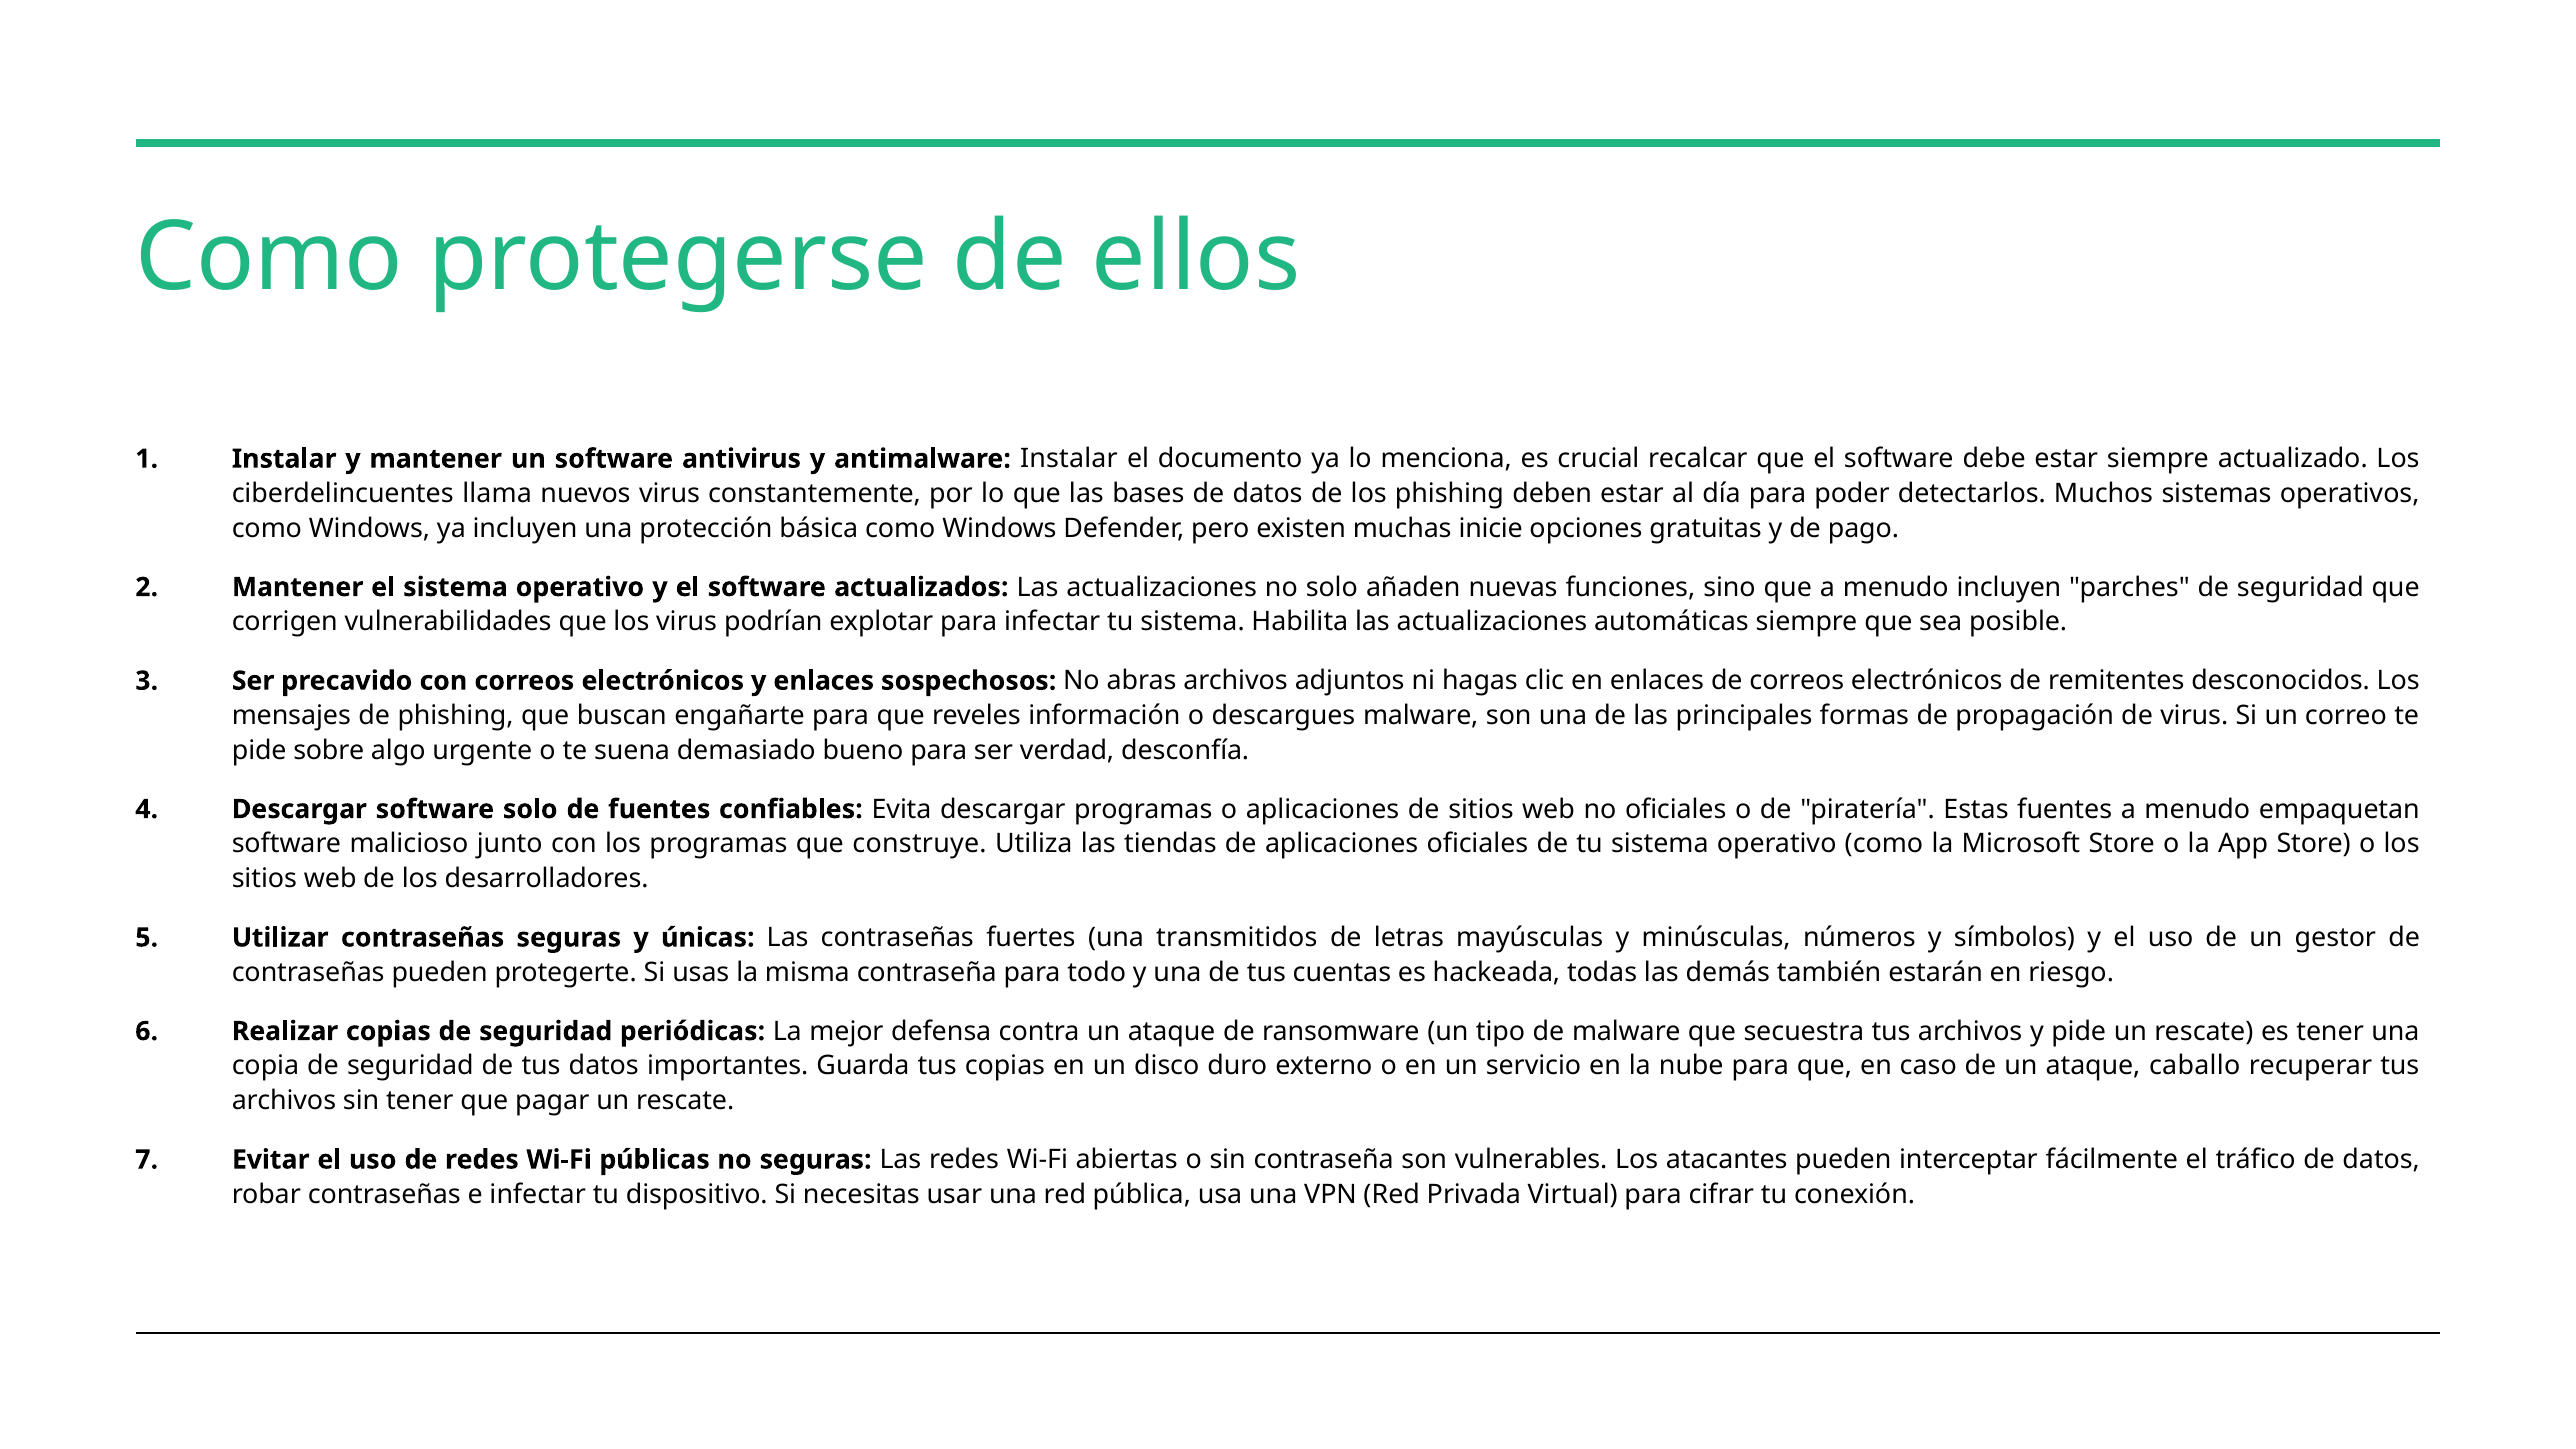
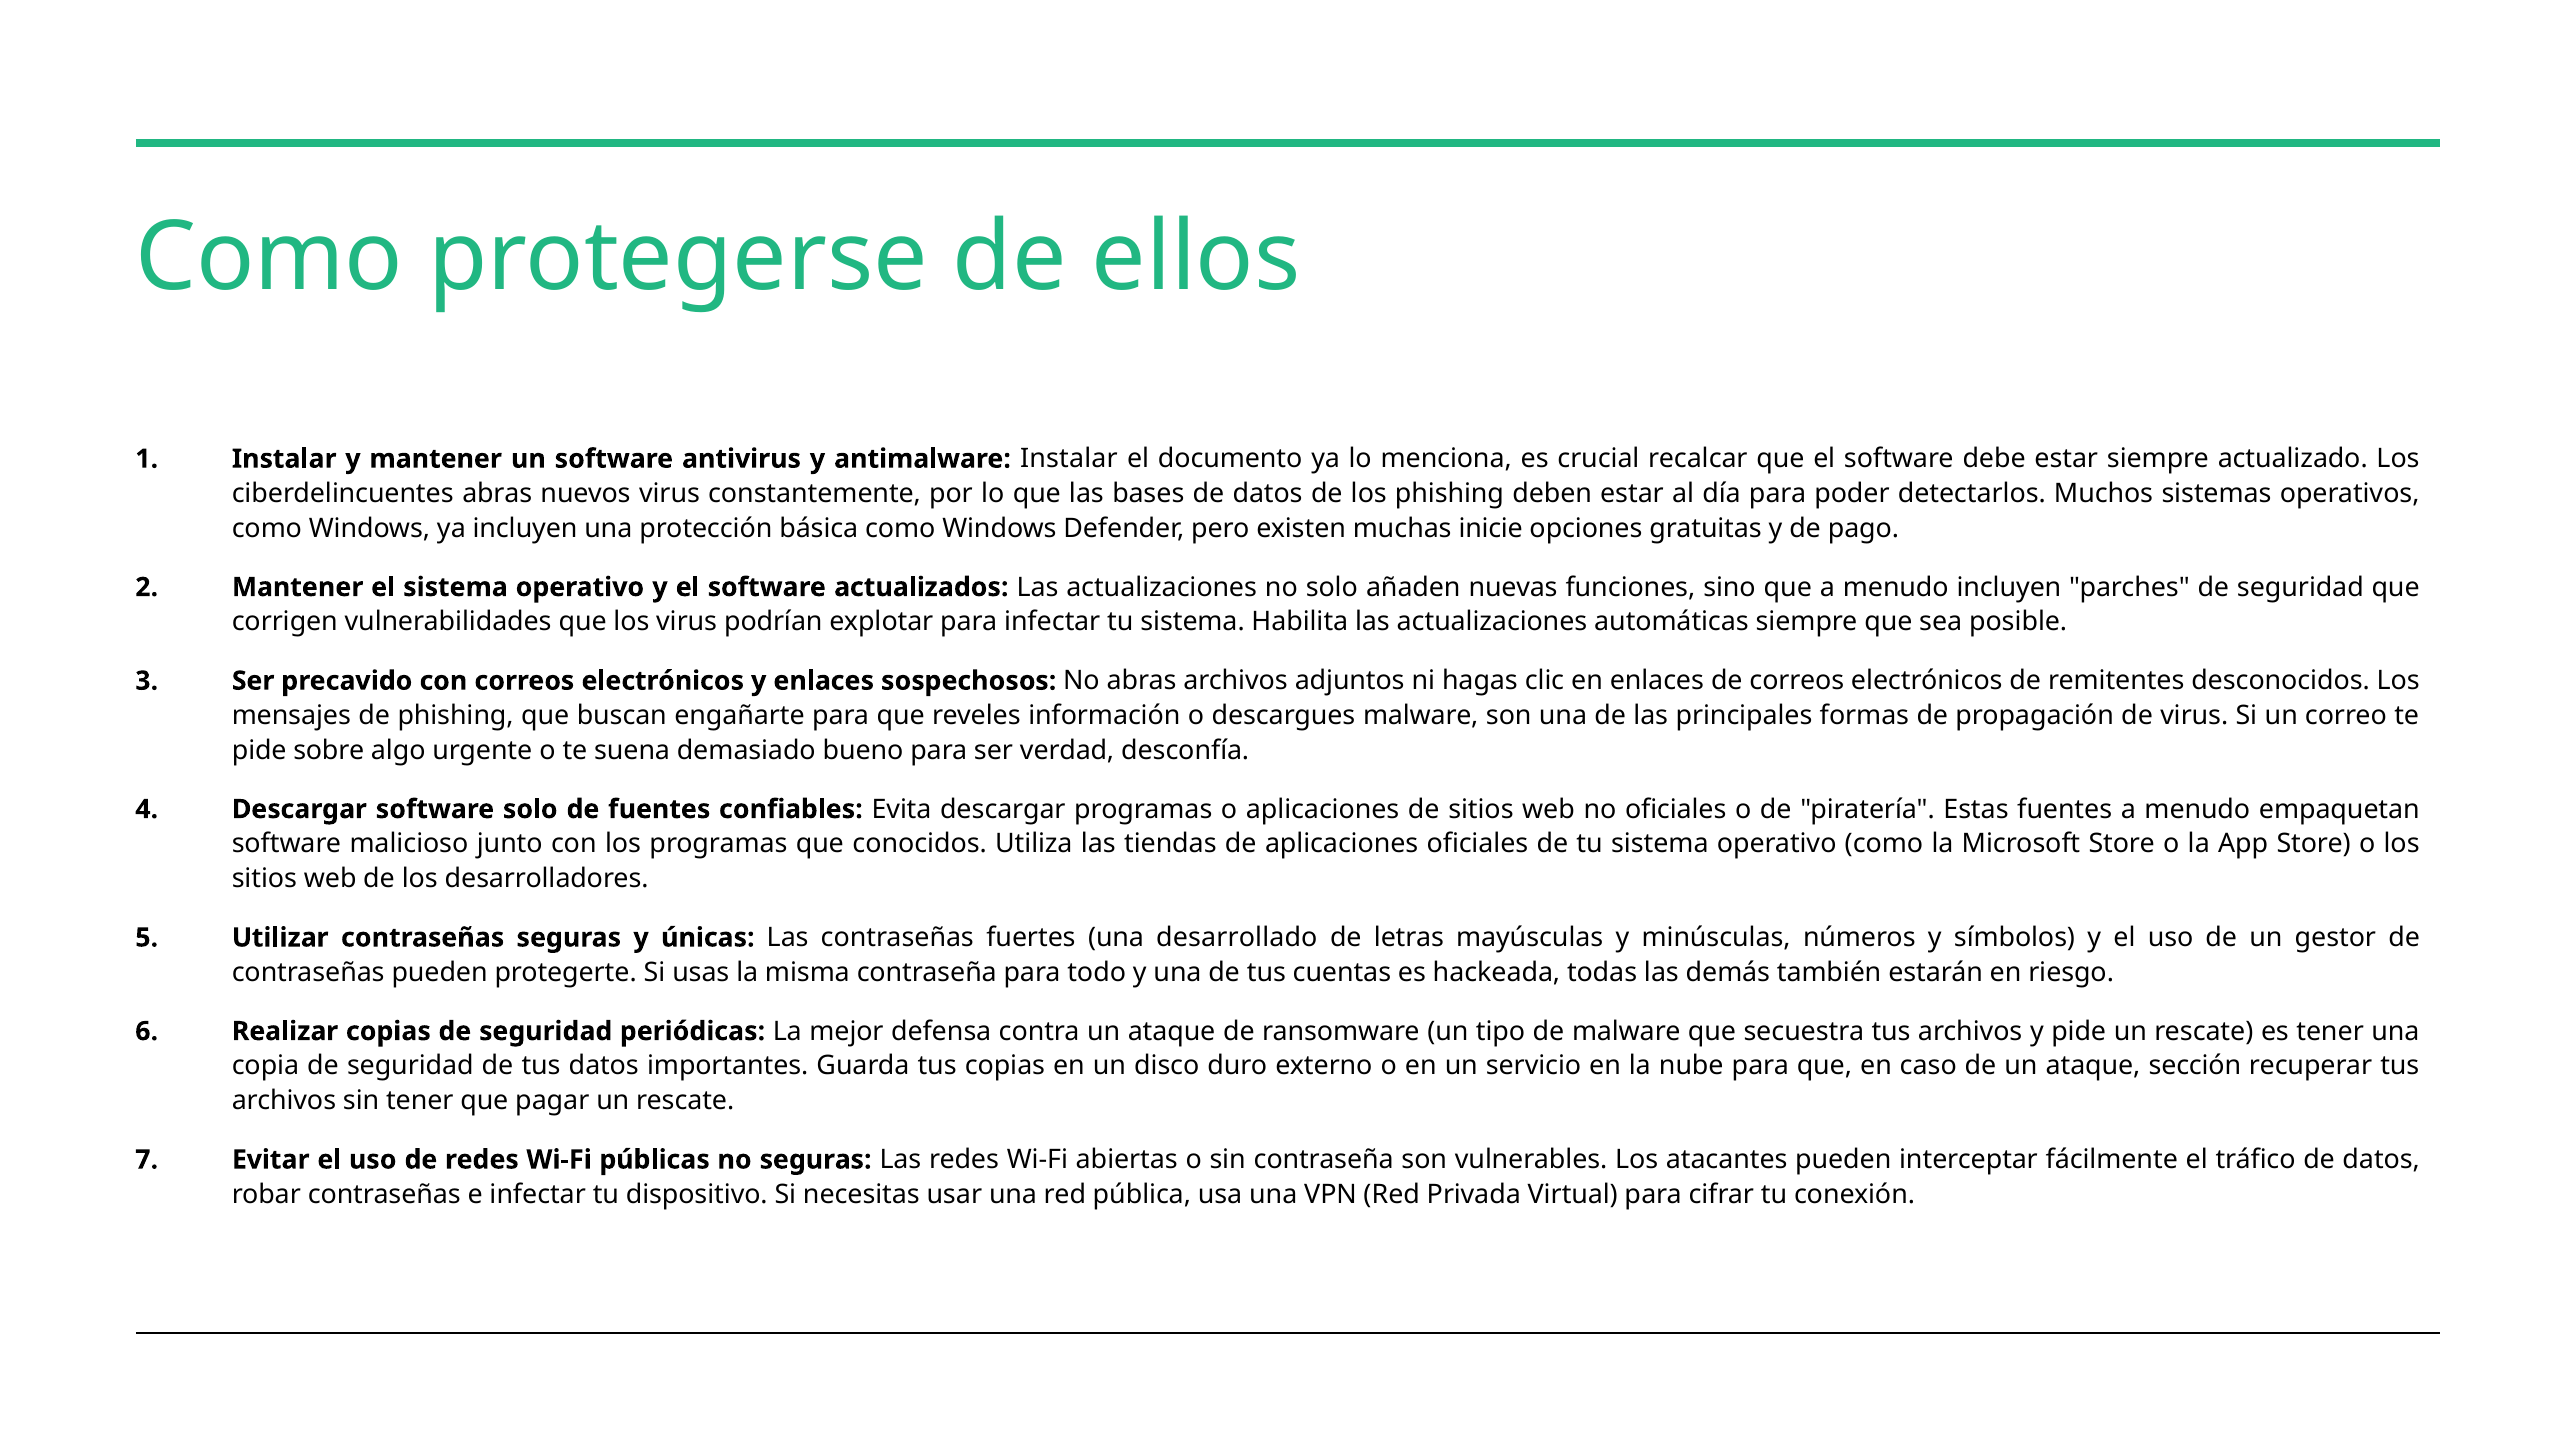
ciberdelincuentes llama: llama -> abras
construye: construye -> conocidos
transmitidos: transmitidos -> desarrollado
caballo: caballo -> sección
